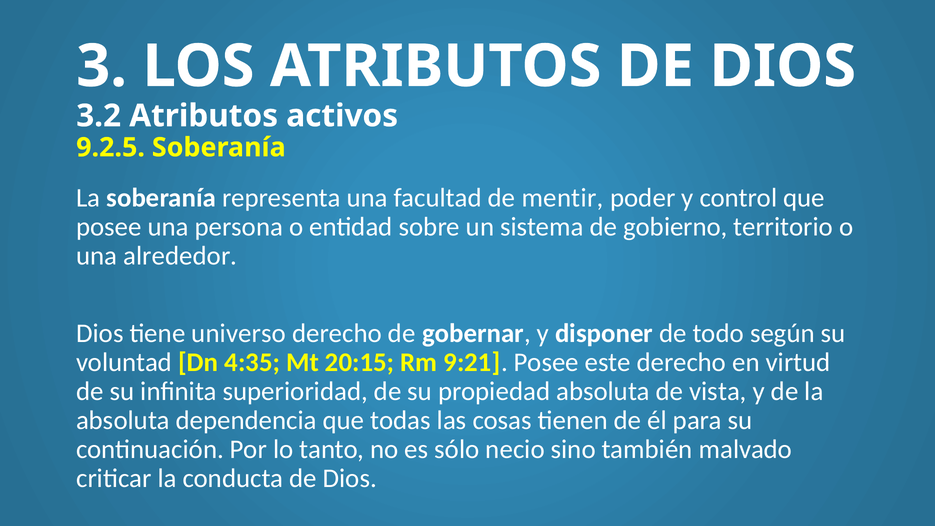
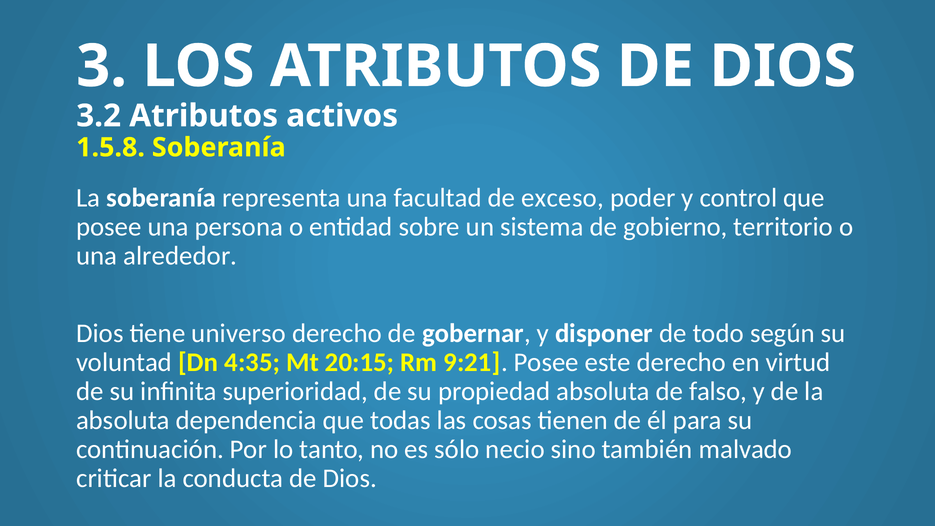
9.2.5: 9.2.5 -> 1.5.8
mentir: mentir -> exceso
vista: vista -> falso
